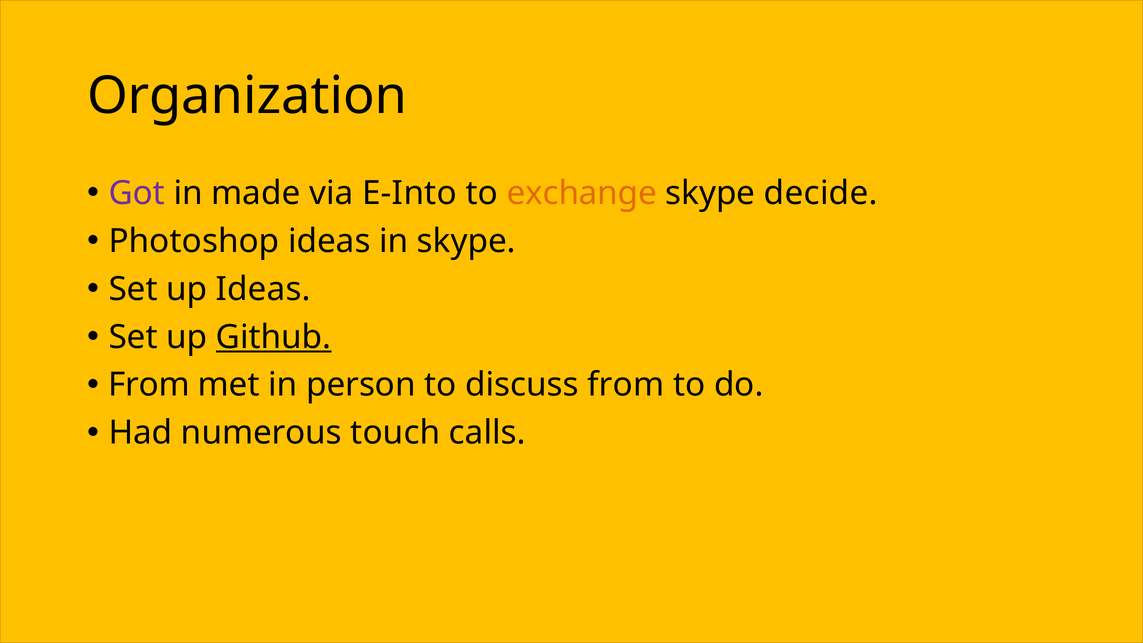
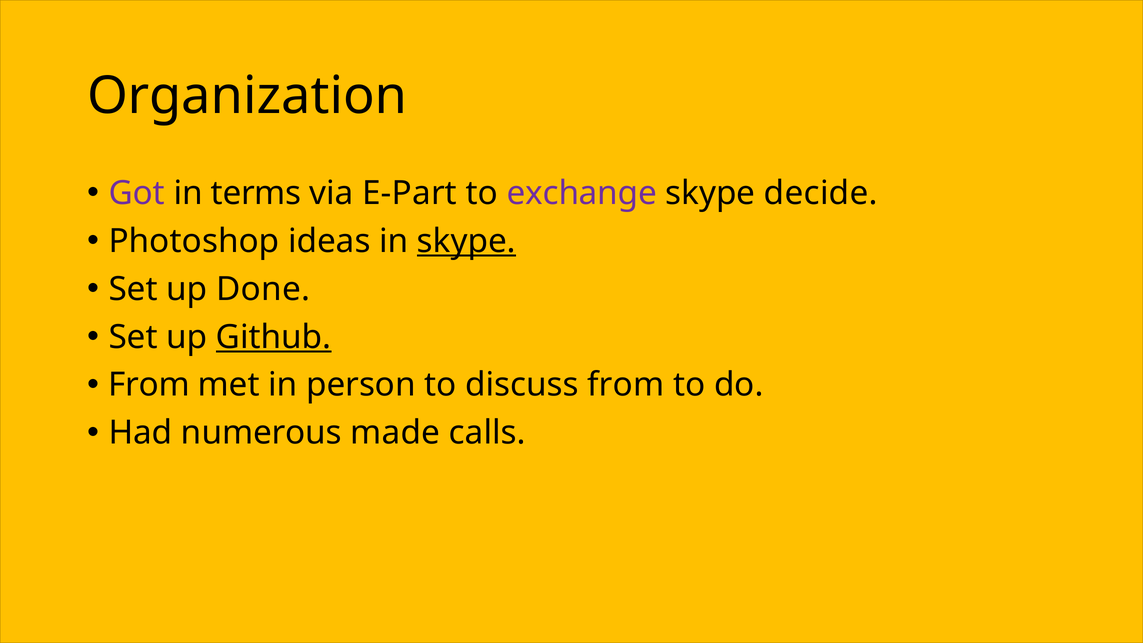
made: made -> terms
E-Into: E-Into -> E-Part
exchange colour: orange -> purple
skype at (466, 241) underline: none -> present
up Ideas: Ideas -> Done
touch: touch -> made
